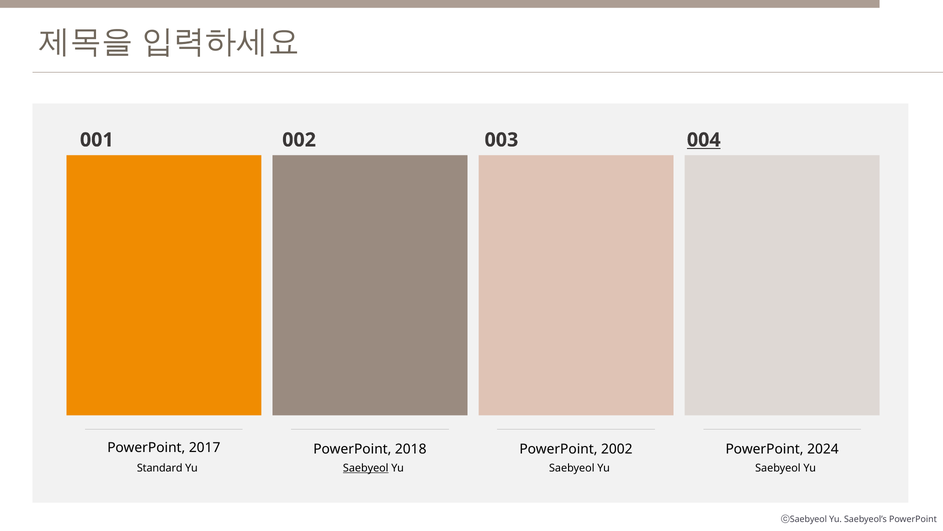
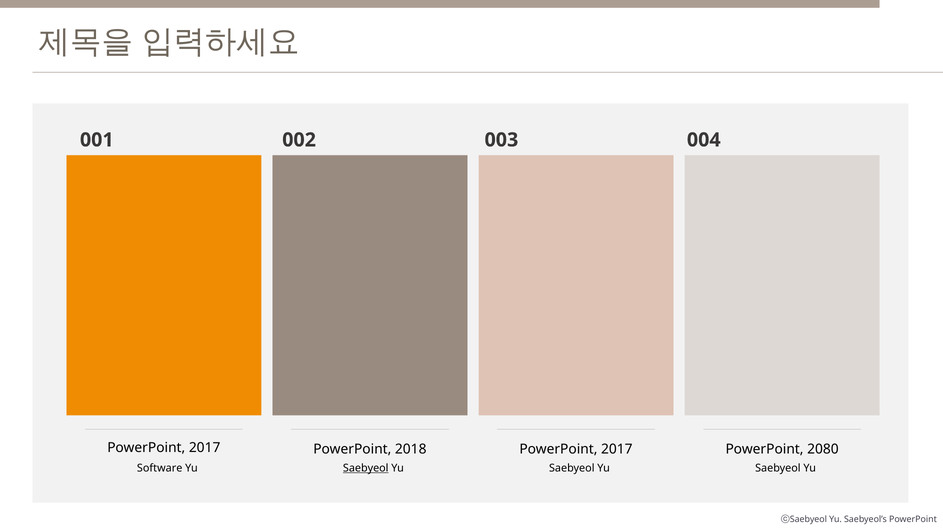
004 underline: present -> none
2002 at (617, 449): 2002 -> 2017
2024: 2024 -> 2080
Standard: Standard -> Software
